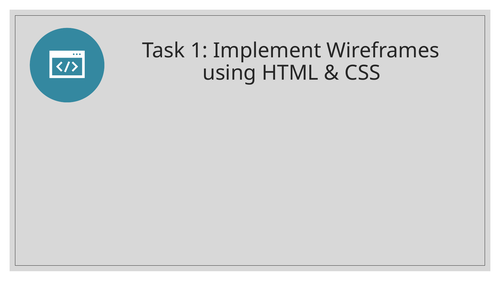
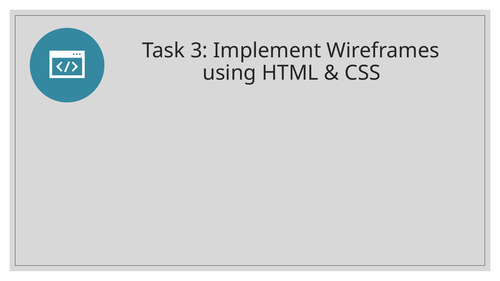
1: 1 -> 3
